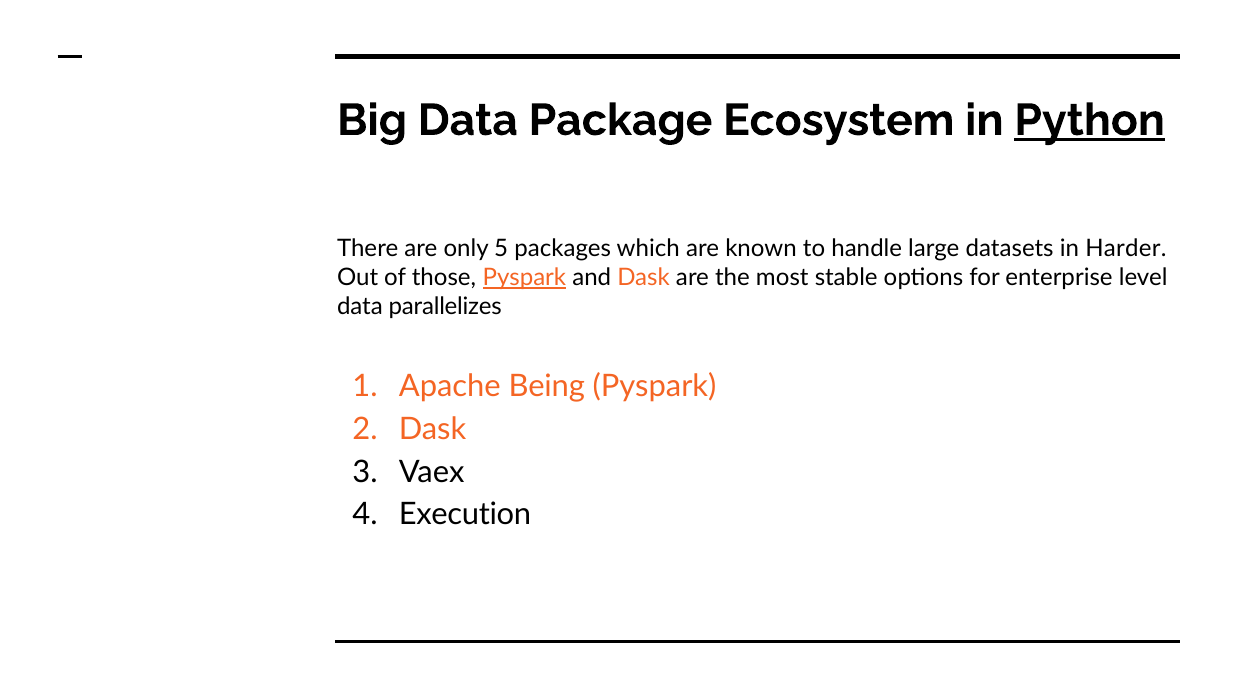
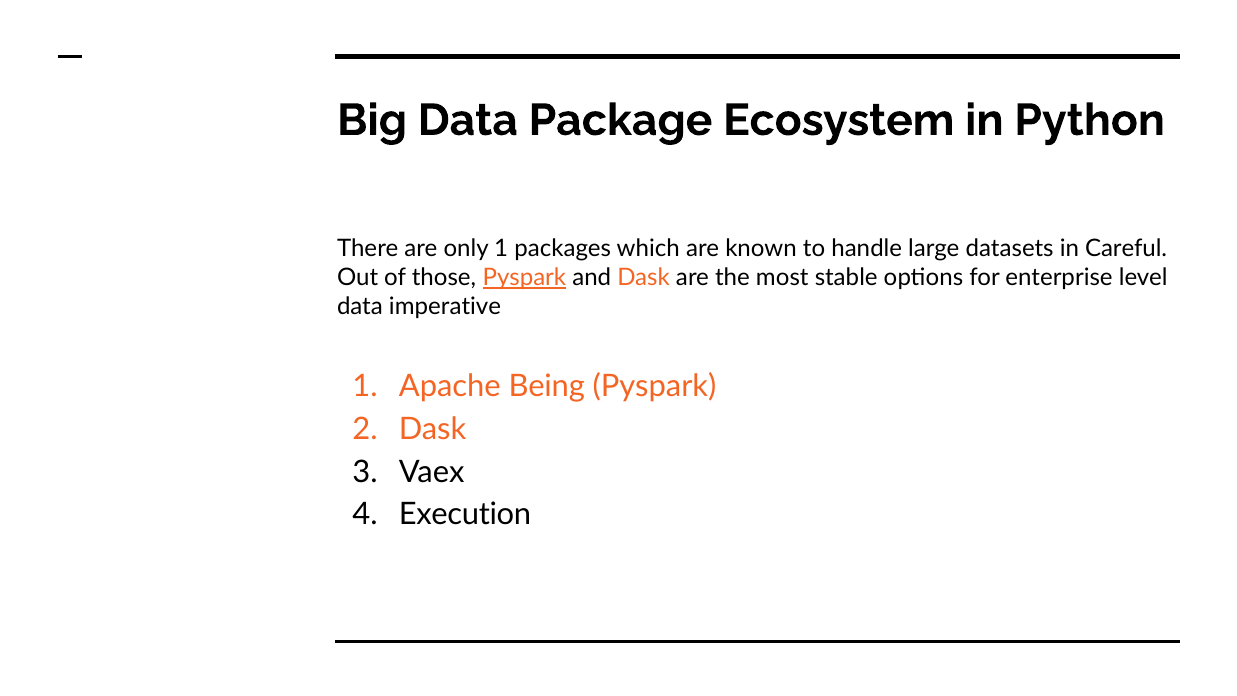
Python underline: present -> none
only 5: 5 -> 1
Harder: Harder -> Careful
parallelizes: parallelizes -> imperative
